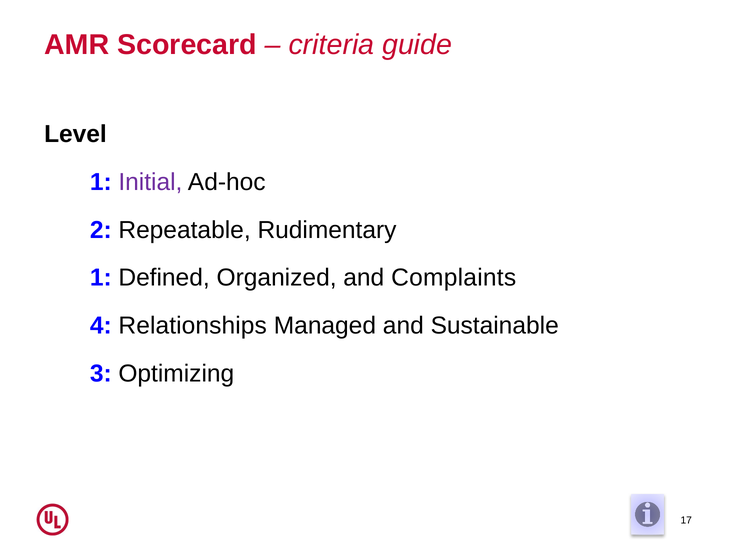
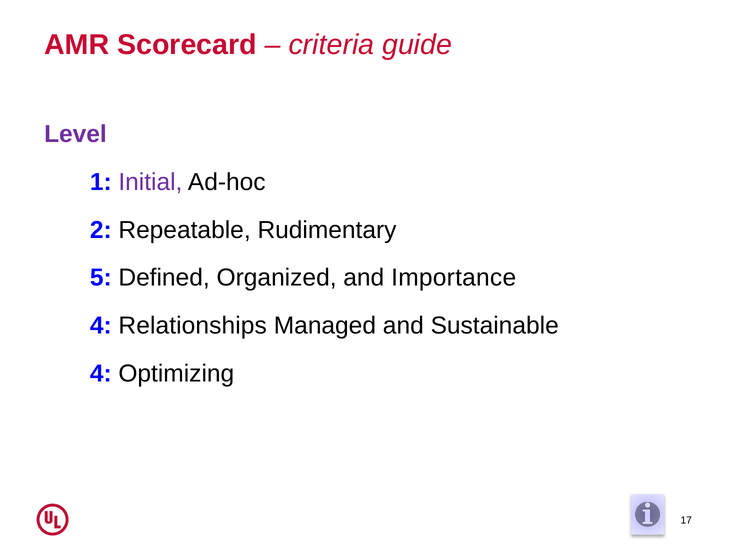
Level colour: black -> purple
1 at (101, 278): 1 -> 5
Complaints: Complaints -> Importance
3 at (101, 373): 3 -> 4
